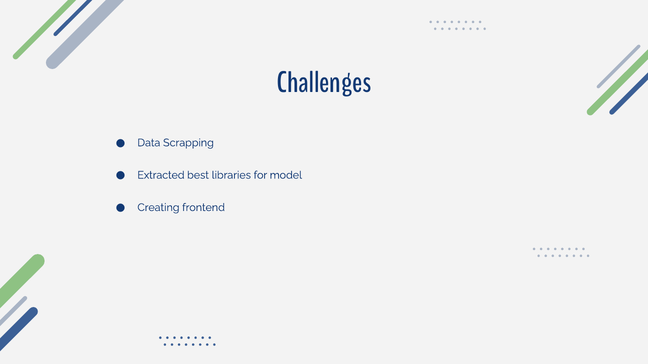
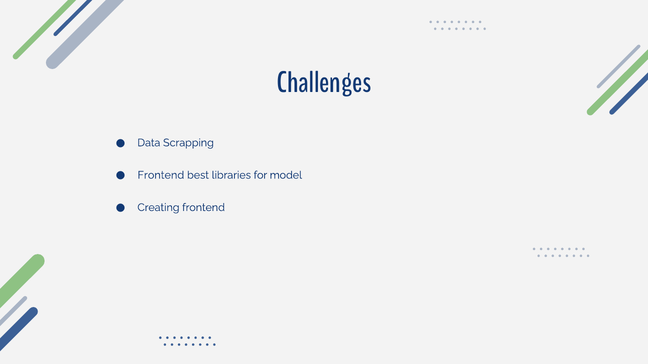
Extracted at (161, 175): Extracted -> Frontend
